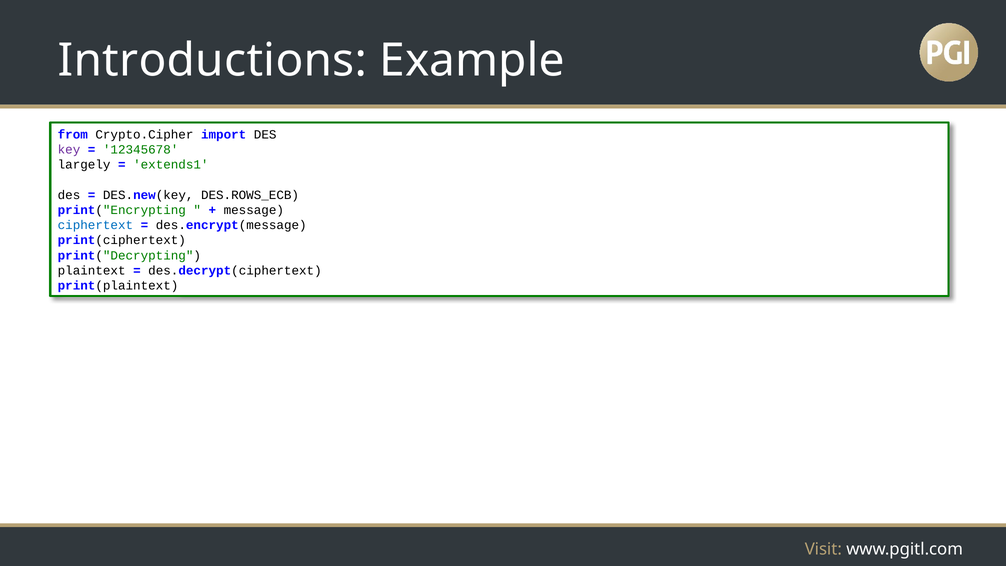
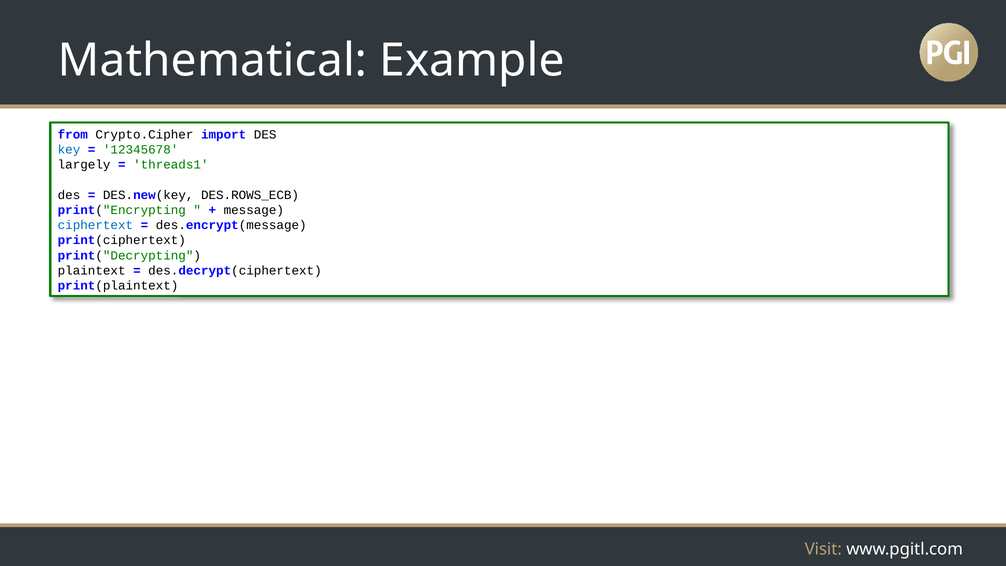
Introductions: Introductions -> Mathematical
key colour: purple -> blue
extends1: extends1 -> threads1
